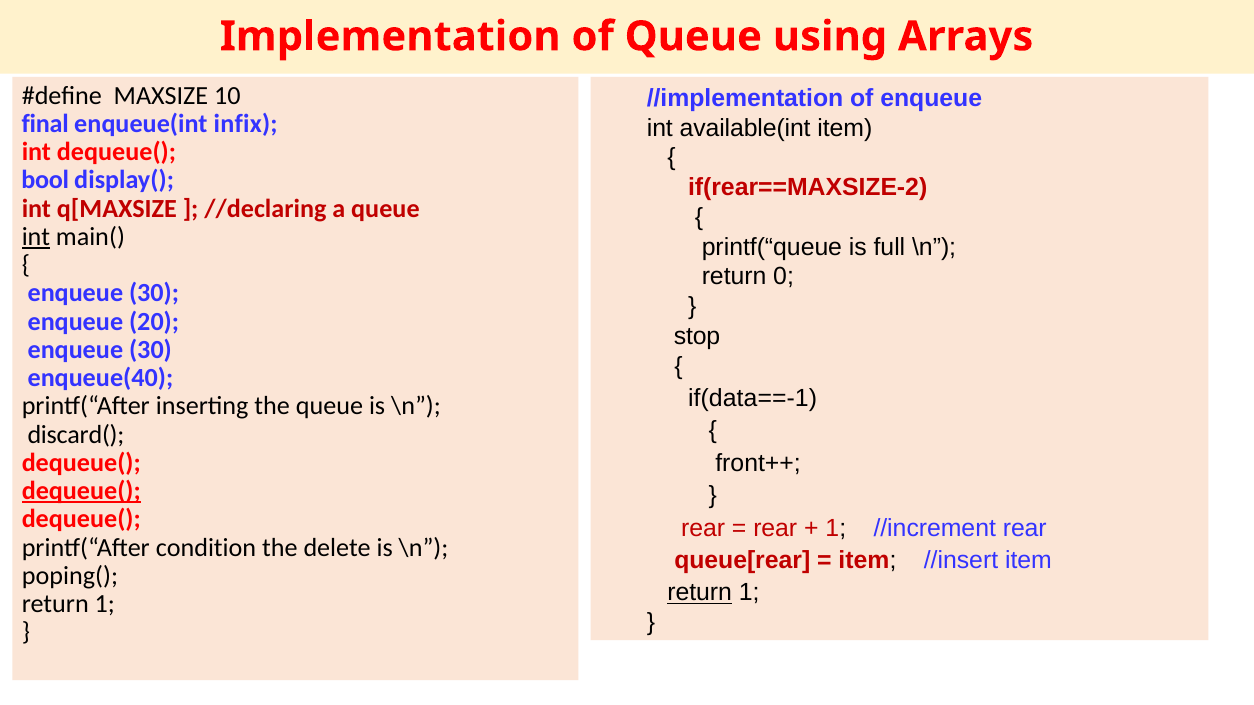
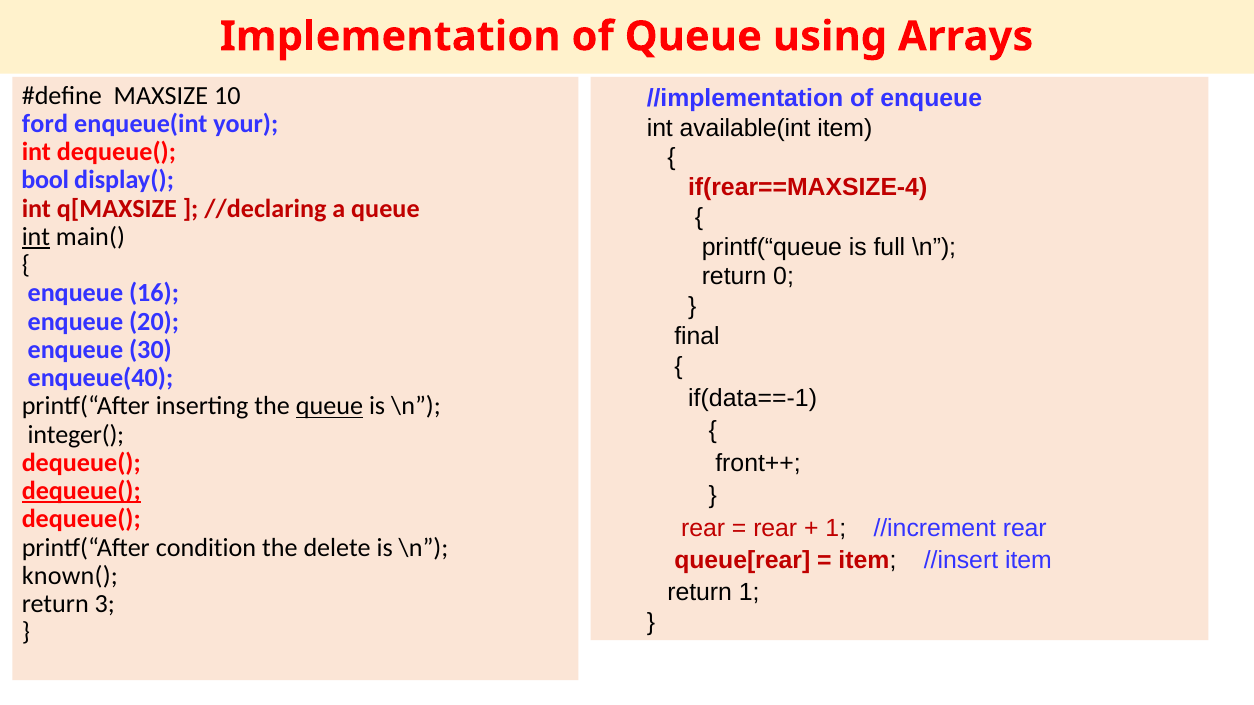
final: final -> ford
infix: infix -> your
if(rear==MAXSIZE-2: if(rear==MAXSIZE-2 -> if(rear==MAXSIZE-4
30 at (154, 293): 30 -> 16
stop: stop -> final
queue at (329, 406) underline: none -> present
discard(: discard( -> integer(
poping(: poping( -> known(
return at (700, 593) underline: present -> none
1 at (105, 604): 1 -> 3
